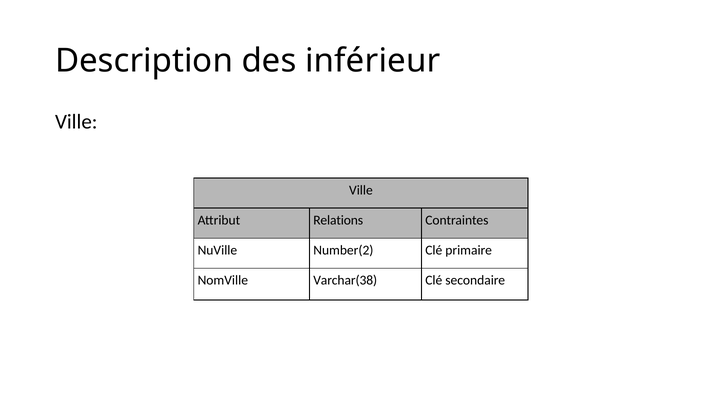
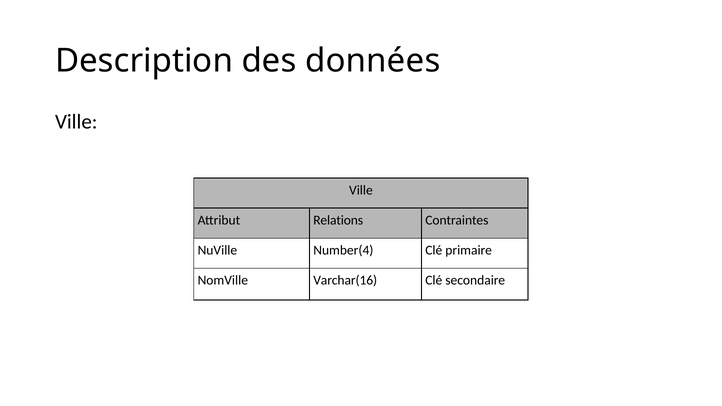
inférieur: inférieur -> données
Number(2: Number(2 -> Number(4
Varchar(38: Varchar(38 -> Varchar(16
